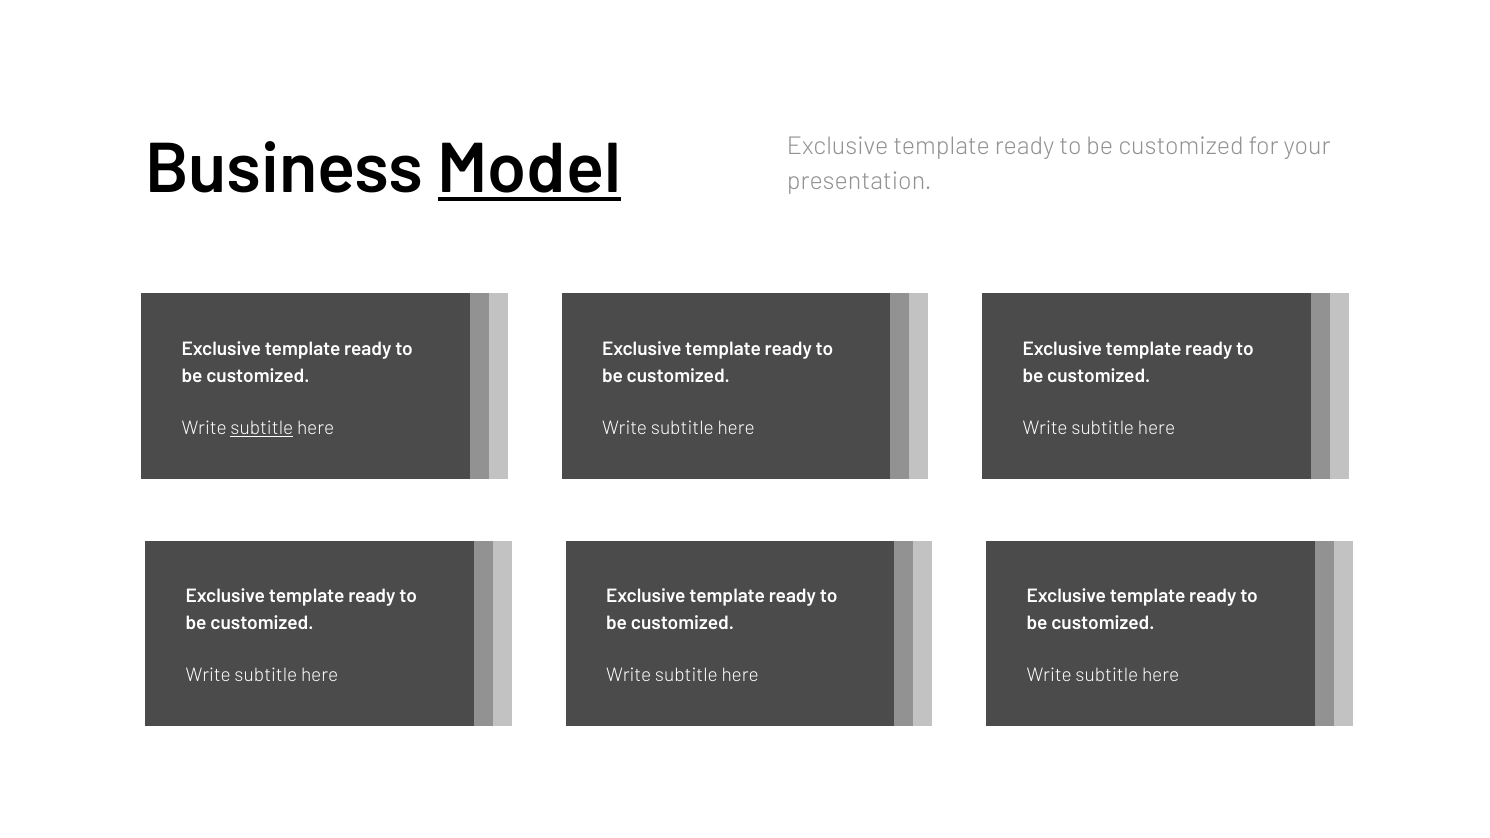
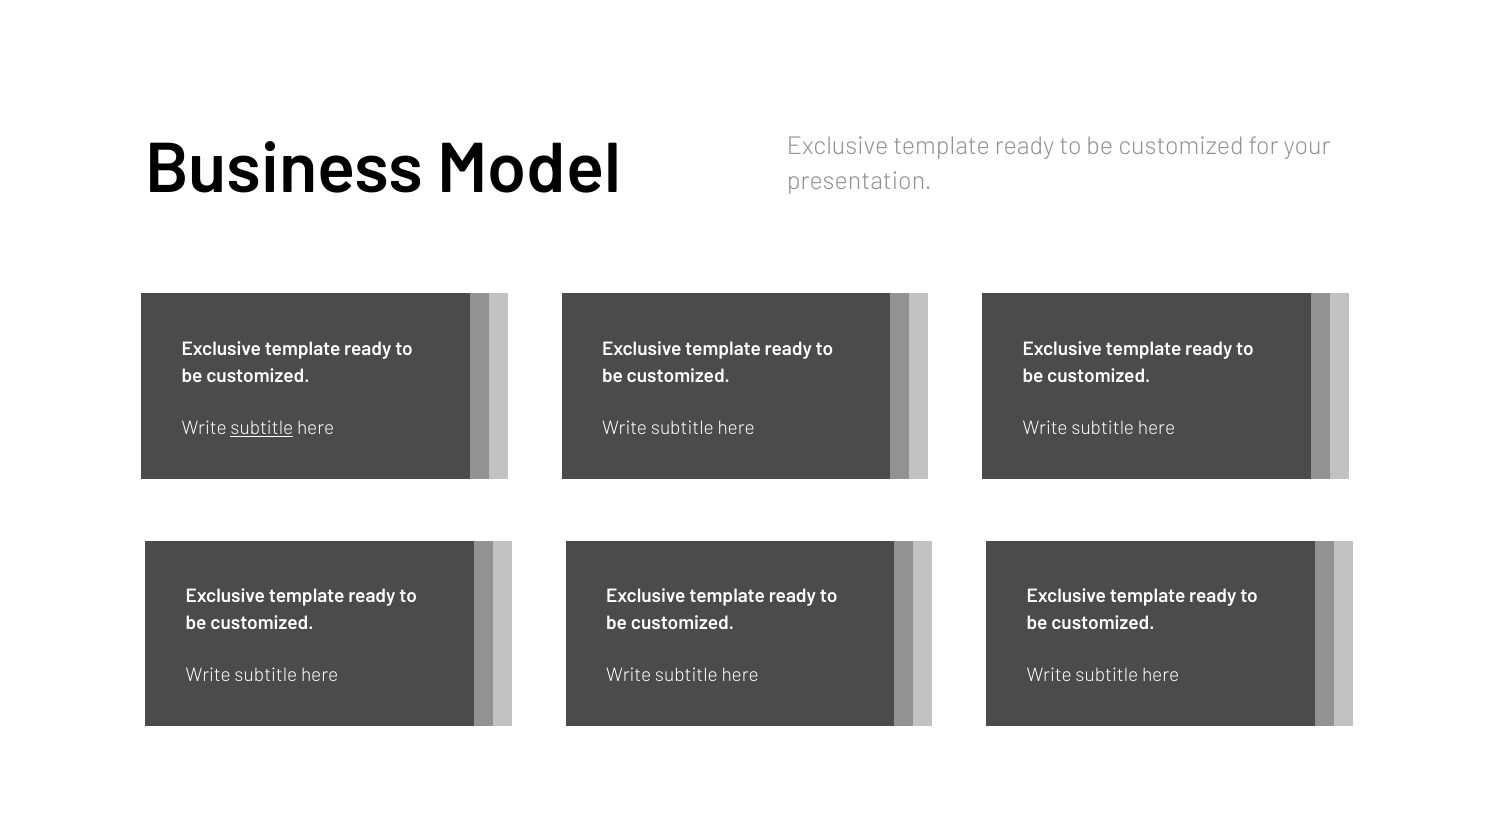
Model underline: present -> none
